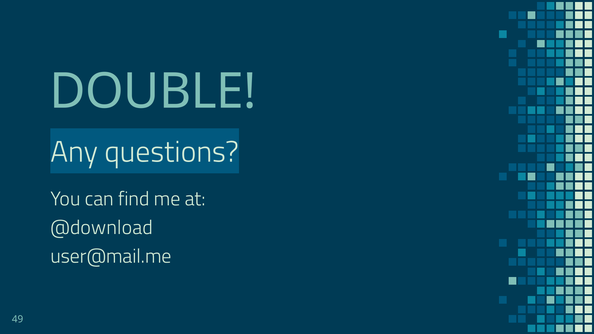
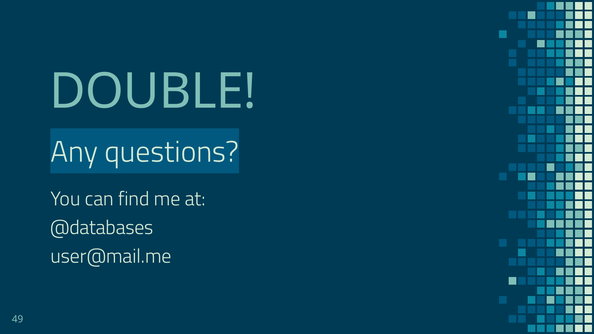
@download: @download -> @databases
